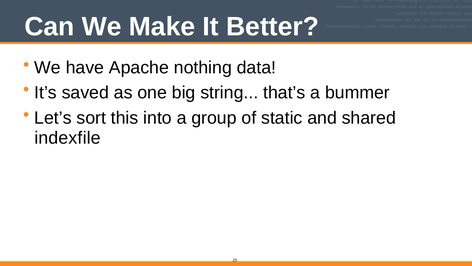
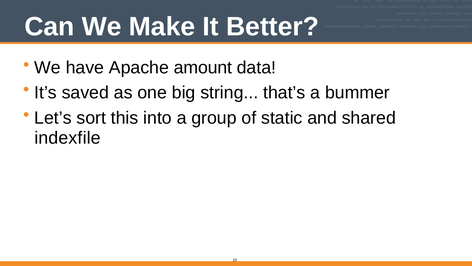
nothing: nothing -> amount
